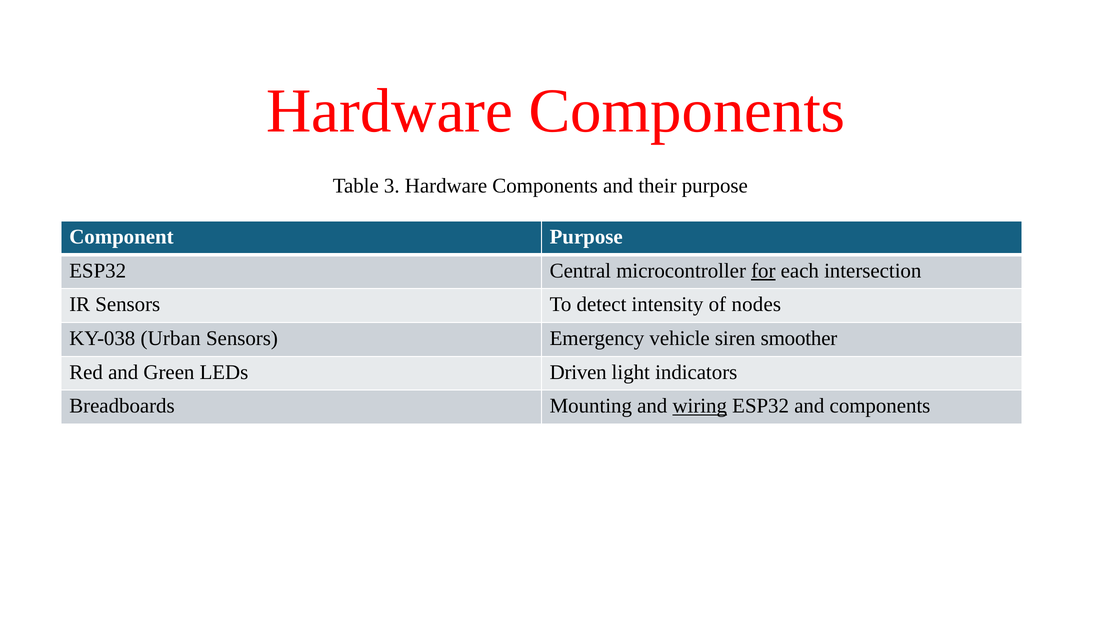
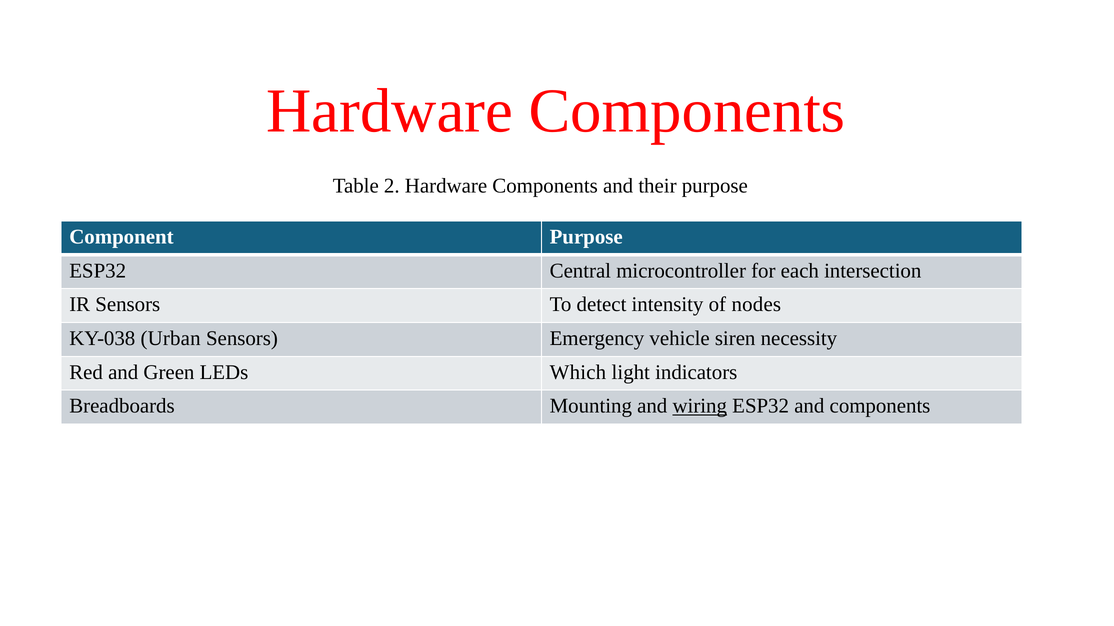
3: 3 -> 2
for underline: present -> none
smoother: smoother -> necessity
Driven: Driven -> Which
